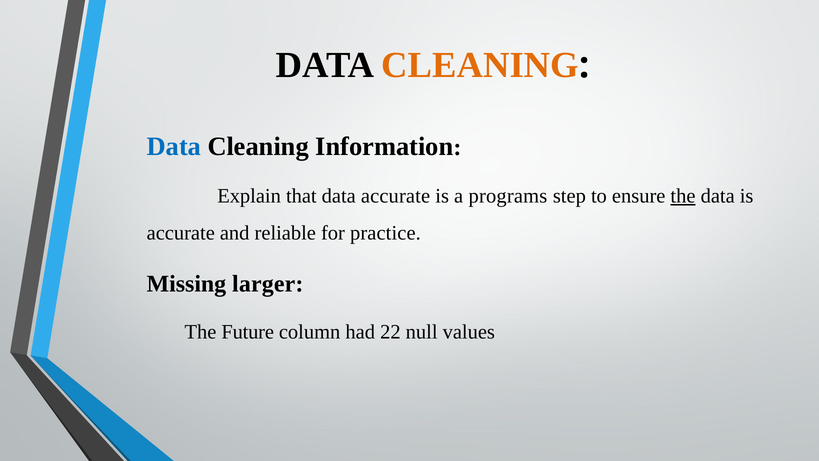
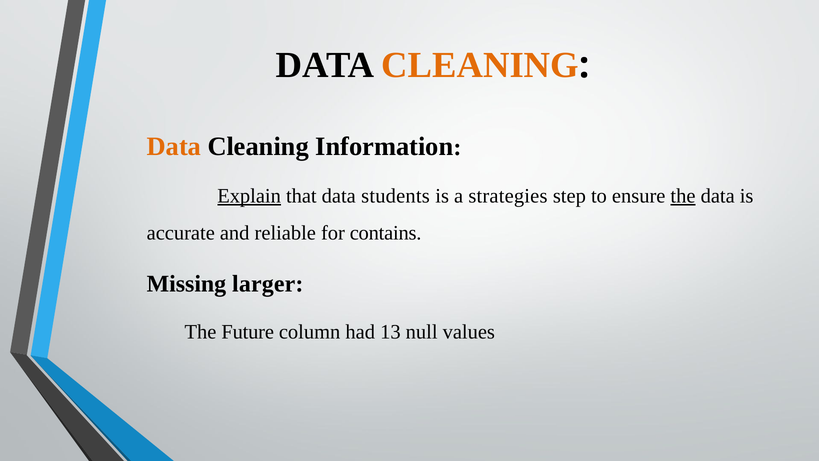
Data at (174, 146) colour: blue -> orange
Explain underline: none -> present
data accurate: accurate -> students
programs: programs -> strategies
practice: practice -> contains
22: 22 -> 13
